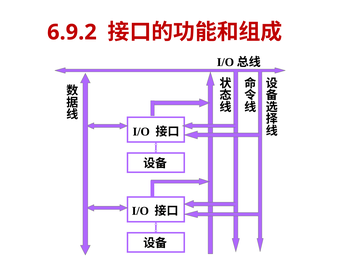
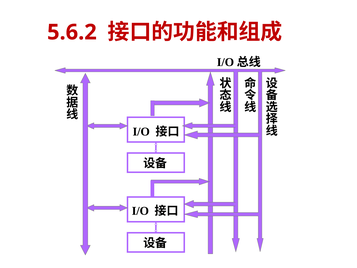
6.9.2: 6.9.2 -> 5.6.2
